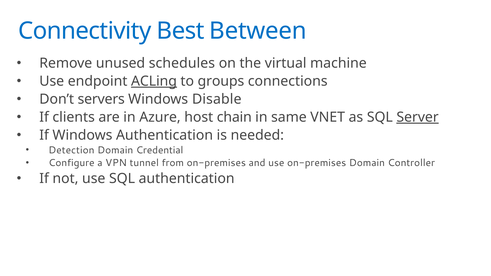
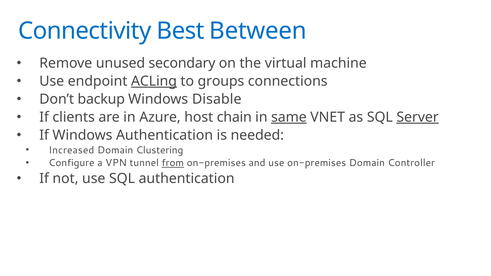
schedules: schedules -> secondary
servers: servers -> backup
same underline: none -> present
Detection: Detection -> Increased
Credential: Credential -> Clustering
from underline: none -> present
